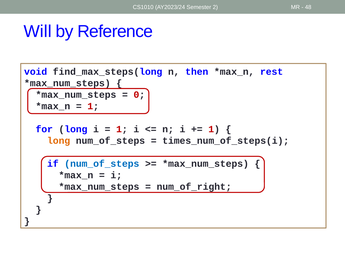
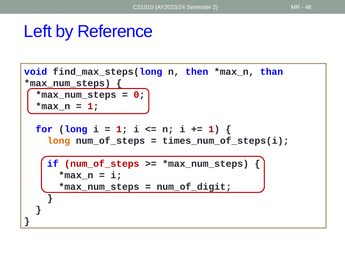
Will: Will -> Left
rest: rest -> than
num_of_steps at (102, 164) colour: blue -> red
num_of_right: num_of_right -> num_of_digit
